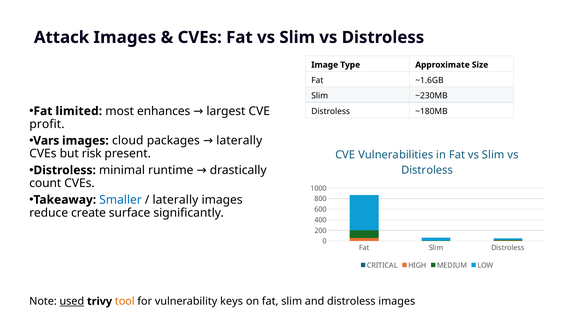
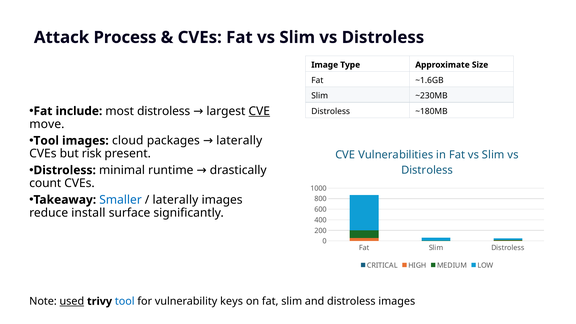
Attack Images: Images -> Process
limited: limited -> include
most enhances: enhances -> distroless
CVE at (259, 111) underline: none -> present
profit: profit -> move
Vars at (46, 141): Vars -> Tool
create: create -> install
tool at (125, 301) colour: orange -> blue
